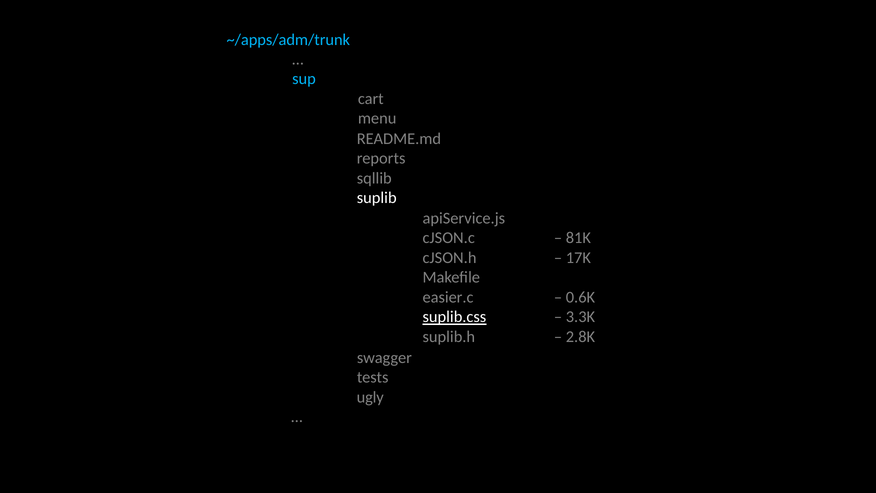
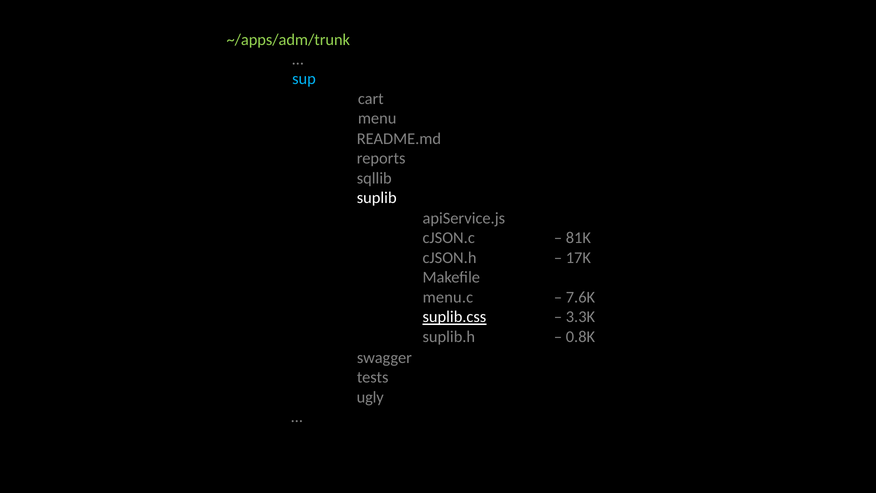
~/apps/adm/trunk colour: light blue -> light green
easier.c: easier.c -> menu.c
0.6K: 0.6K -> 7.6K
2.8K: 2.8K -> 0.8K
